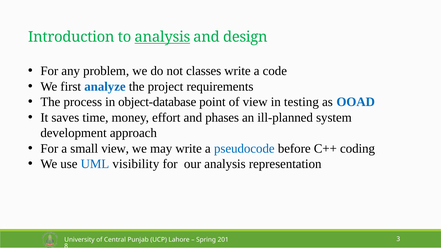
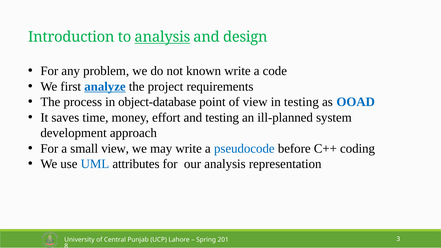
classes: classes -> known
analyze underline: none -> present
and phases: phases -> testing
visibility: visibility -> attributes
